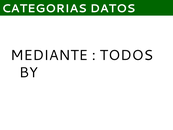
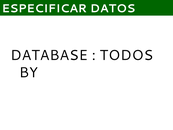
CATEGORIAS: CATEGORIAS -> ESPECIFICAR
MEDIANTE: MEDIANTE -> DATABASE
